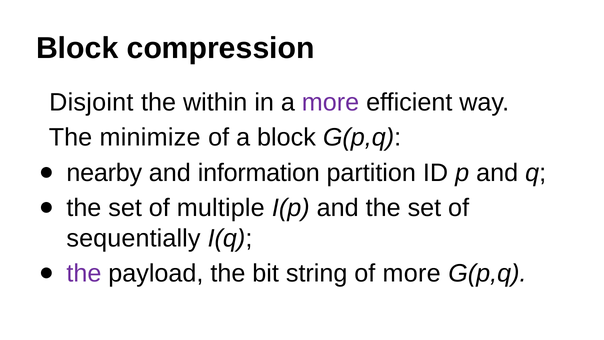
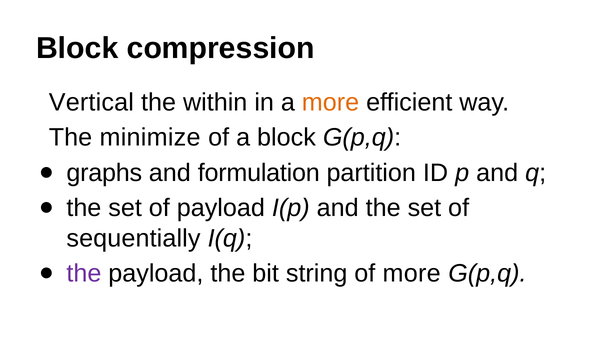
Disjoint: Disjoint -> Vertical
more at (331, 102) colour: purple -> orange
nearby: nearby -> graphs
information: information -> formulation
of multiple: multiple -> payload
